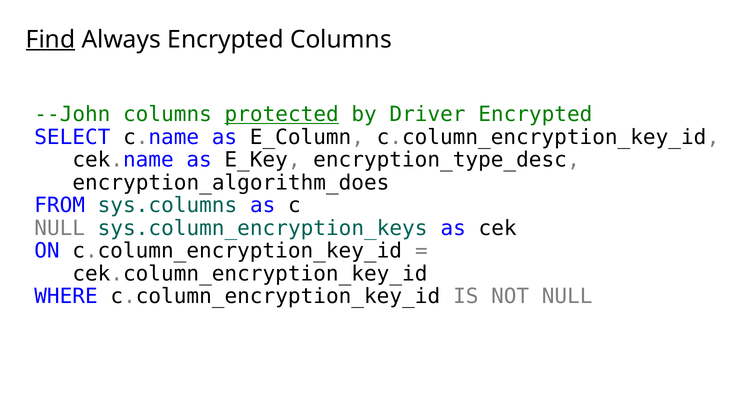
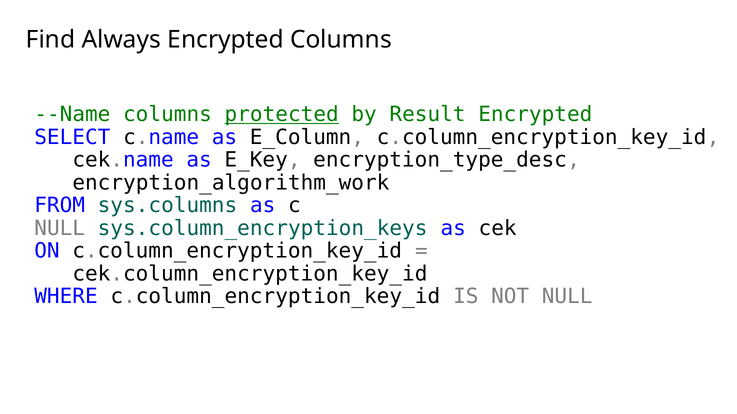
Find underline: present -> none
--John: --John -> --Name
Driver: Driver -> Result
encryption_algorithm_does: encryption_algorithm_does -> encryption_algorithm_work
